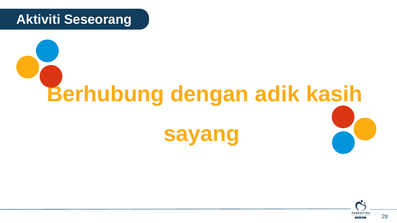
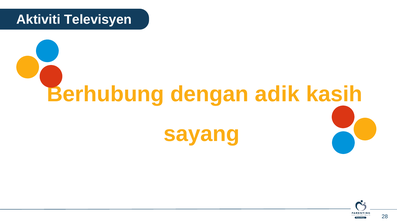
Seseorang: Seseorang -> Televisyen
